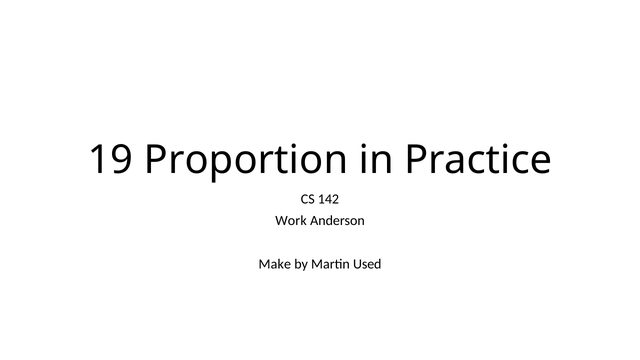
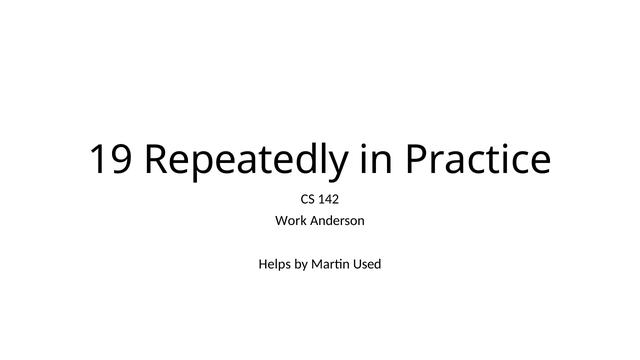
Proportion: Proportion -> Repeatedly
Make: Make -> Helps
